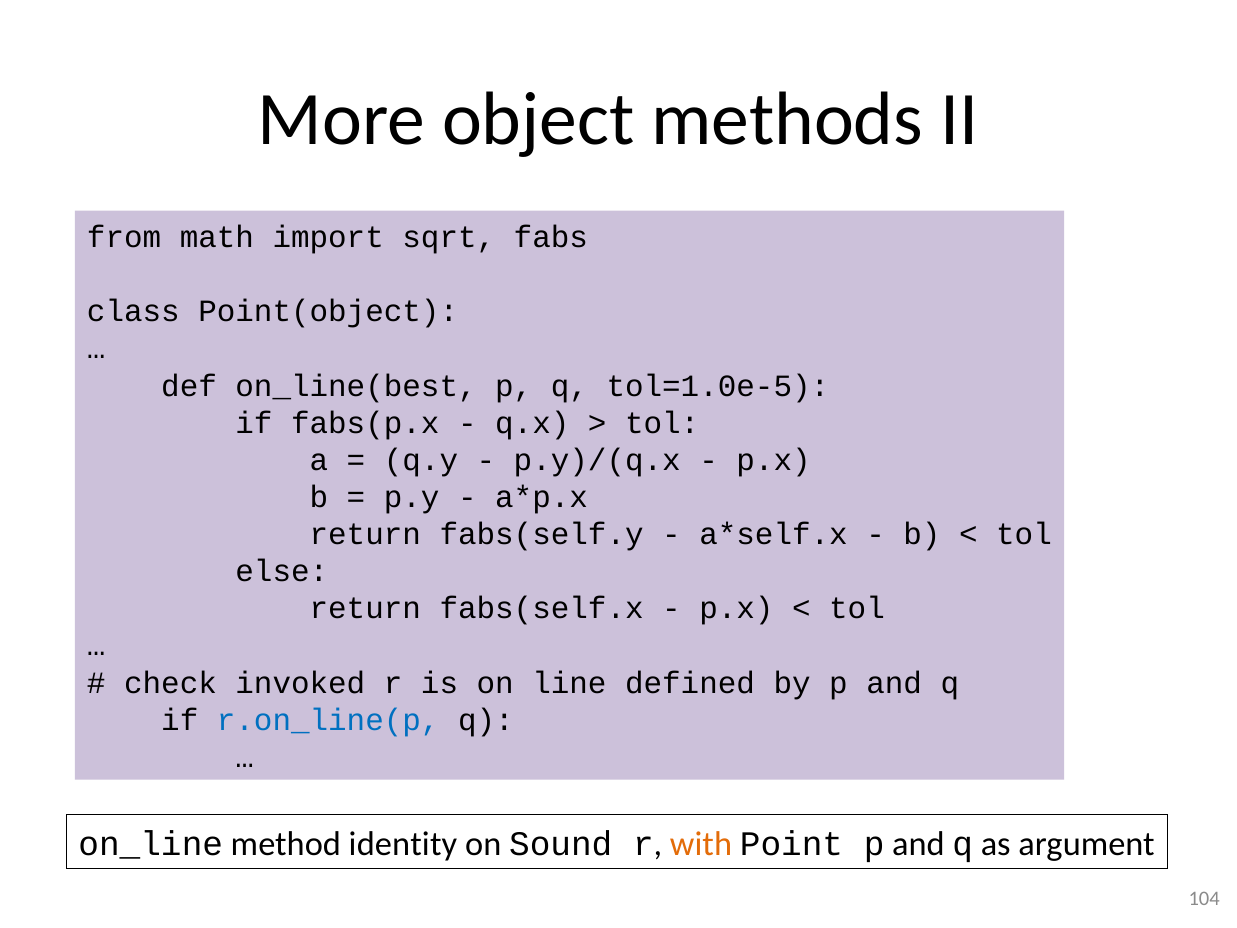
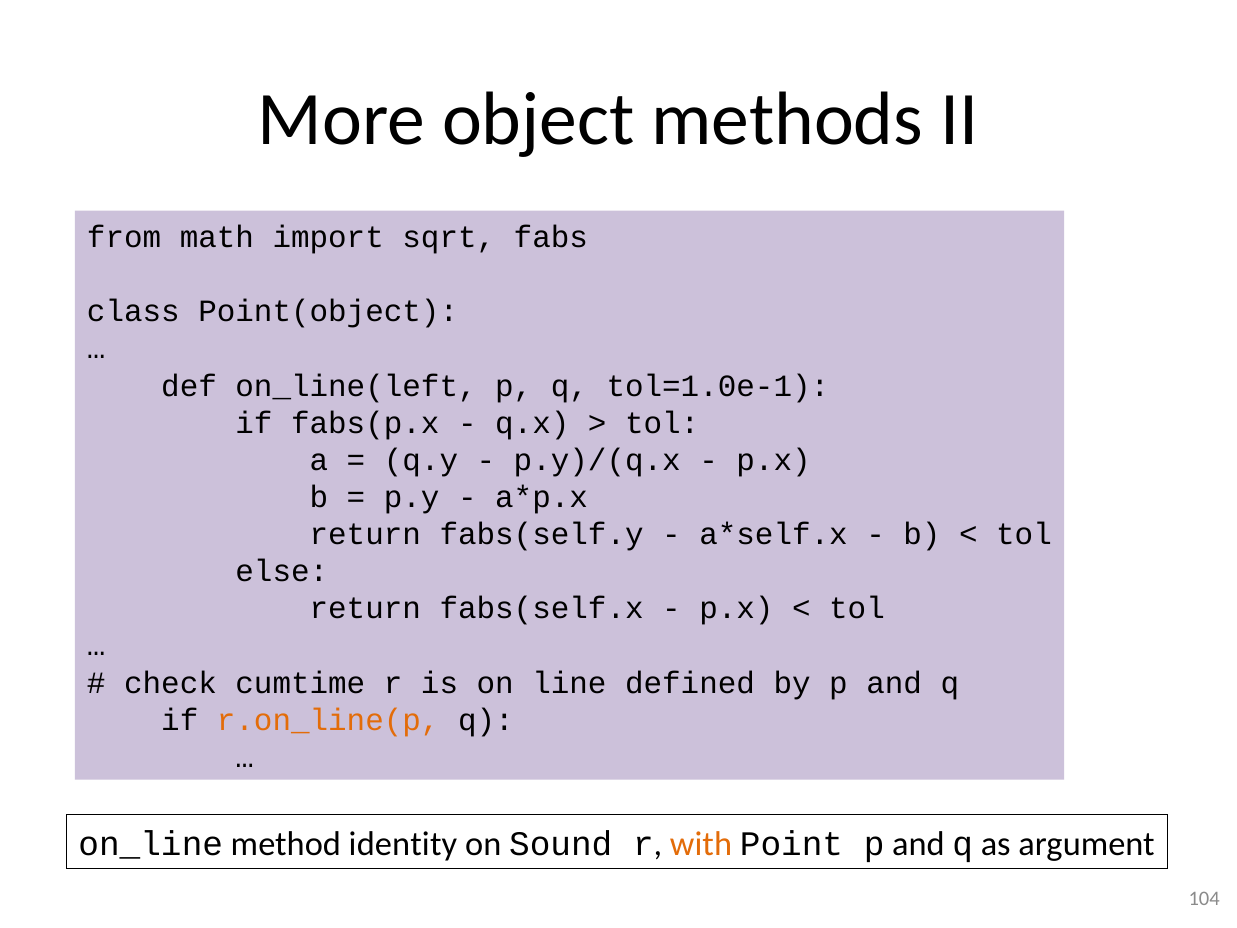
on_line(best: on_line(best -> on_line(left
tol=1.0e-5: tol=1.0e-5 -> tol=1.0e-1
invoked: invoked -> cumtime
r.on_line(p colour: blue -> orange
